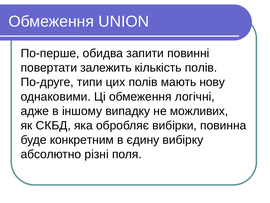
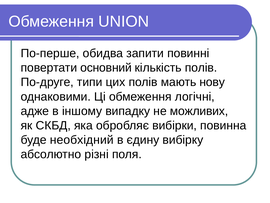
залежить: залежить -> основний
конкретним: конкретним -> необхідний
